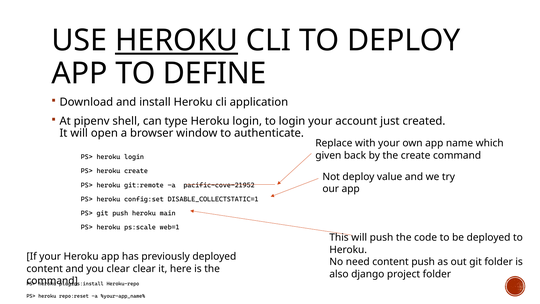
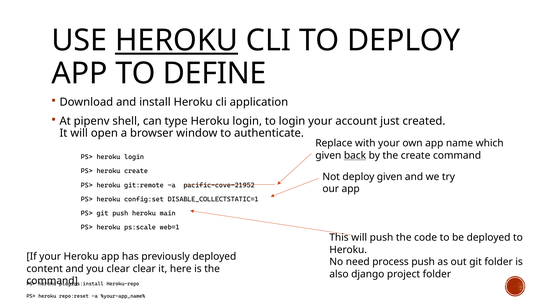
back underline: none -> present
deploy value: value -> given
need content: content -> process
